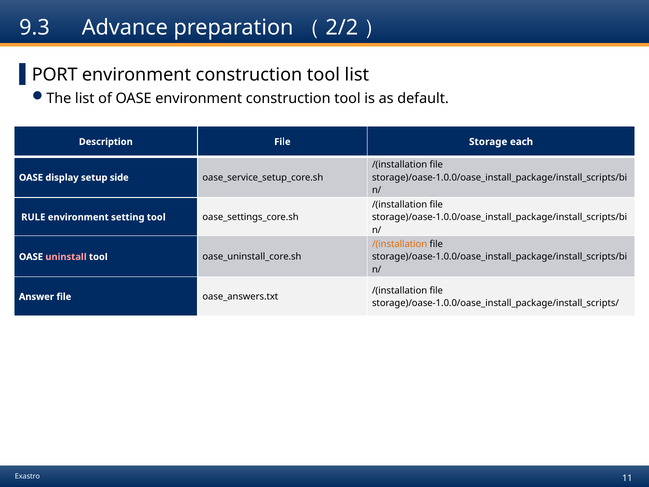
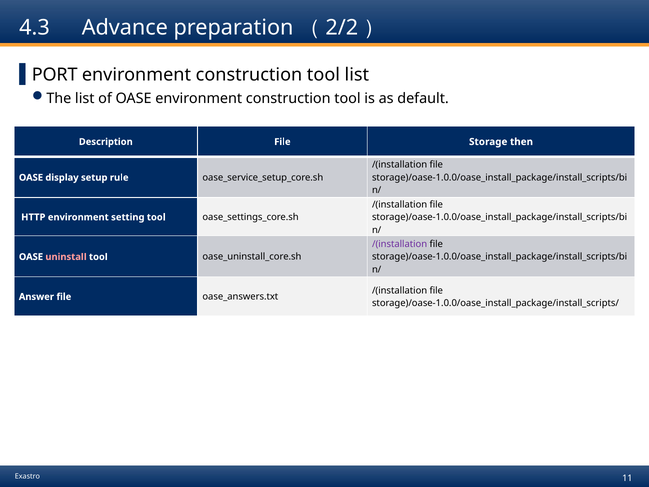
9.3: 9.3 -> 4.3
each: each -> then
side: side -> rule
RULE: RULE -> HTTP
/(installation at (400, 244) colour: orange -> purple
